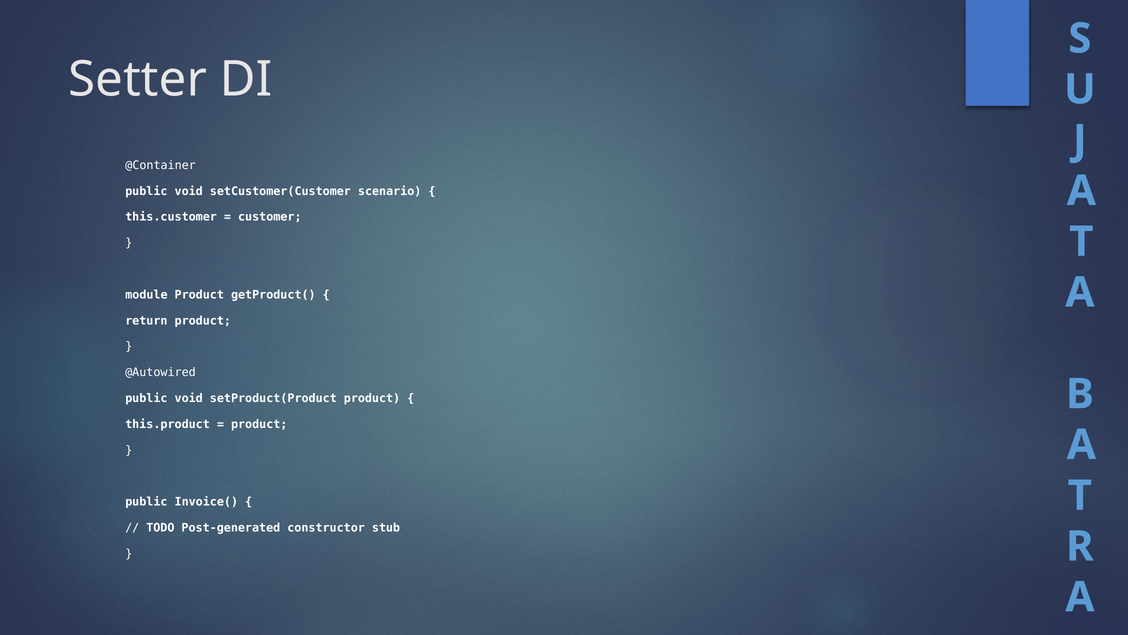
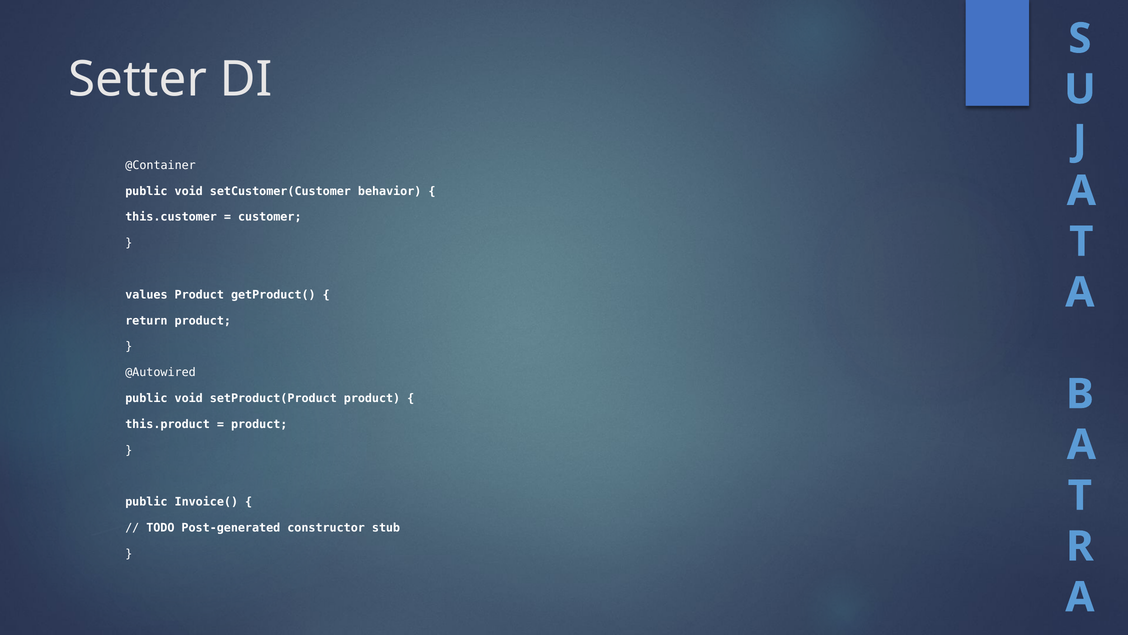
scenario: scenario -> behavior
module: module -> values
